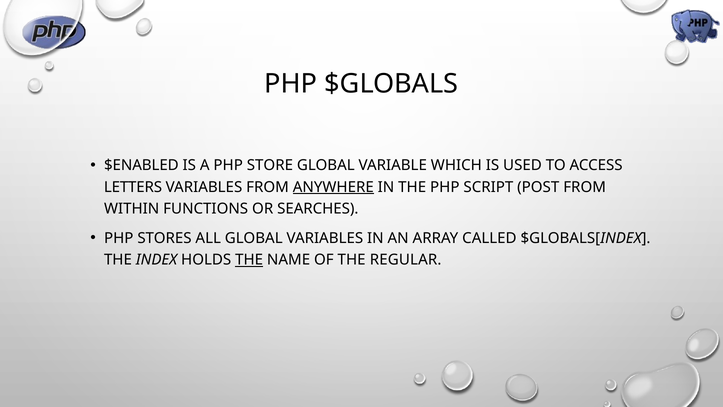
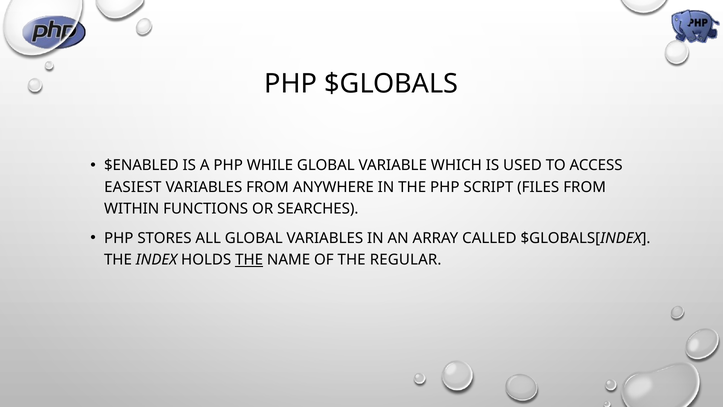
STORE: STORE -> WHILE
LETTERS: LETTERS -> EASIEST
ANYWHERE underline: present -> none
POST: POST -> FILES
